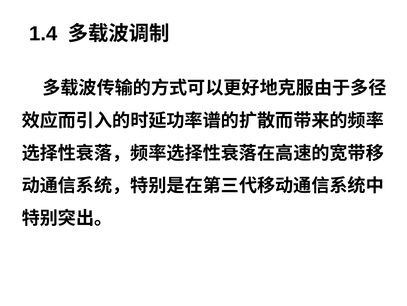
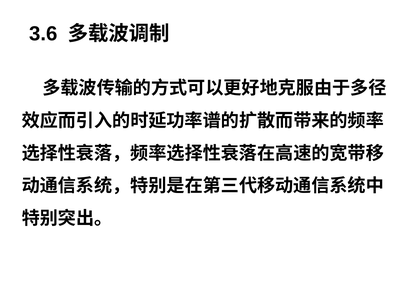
1.4: 1.4 -> 3.6
